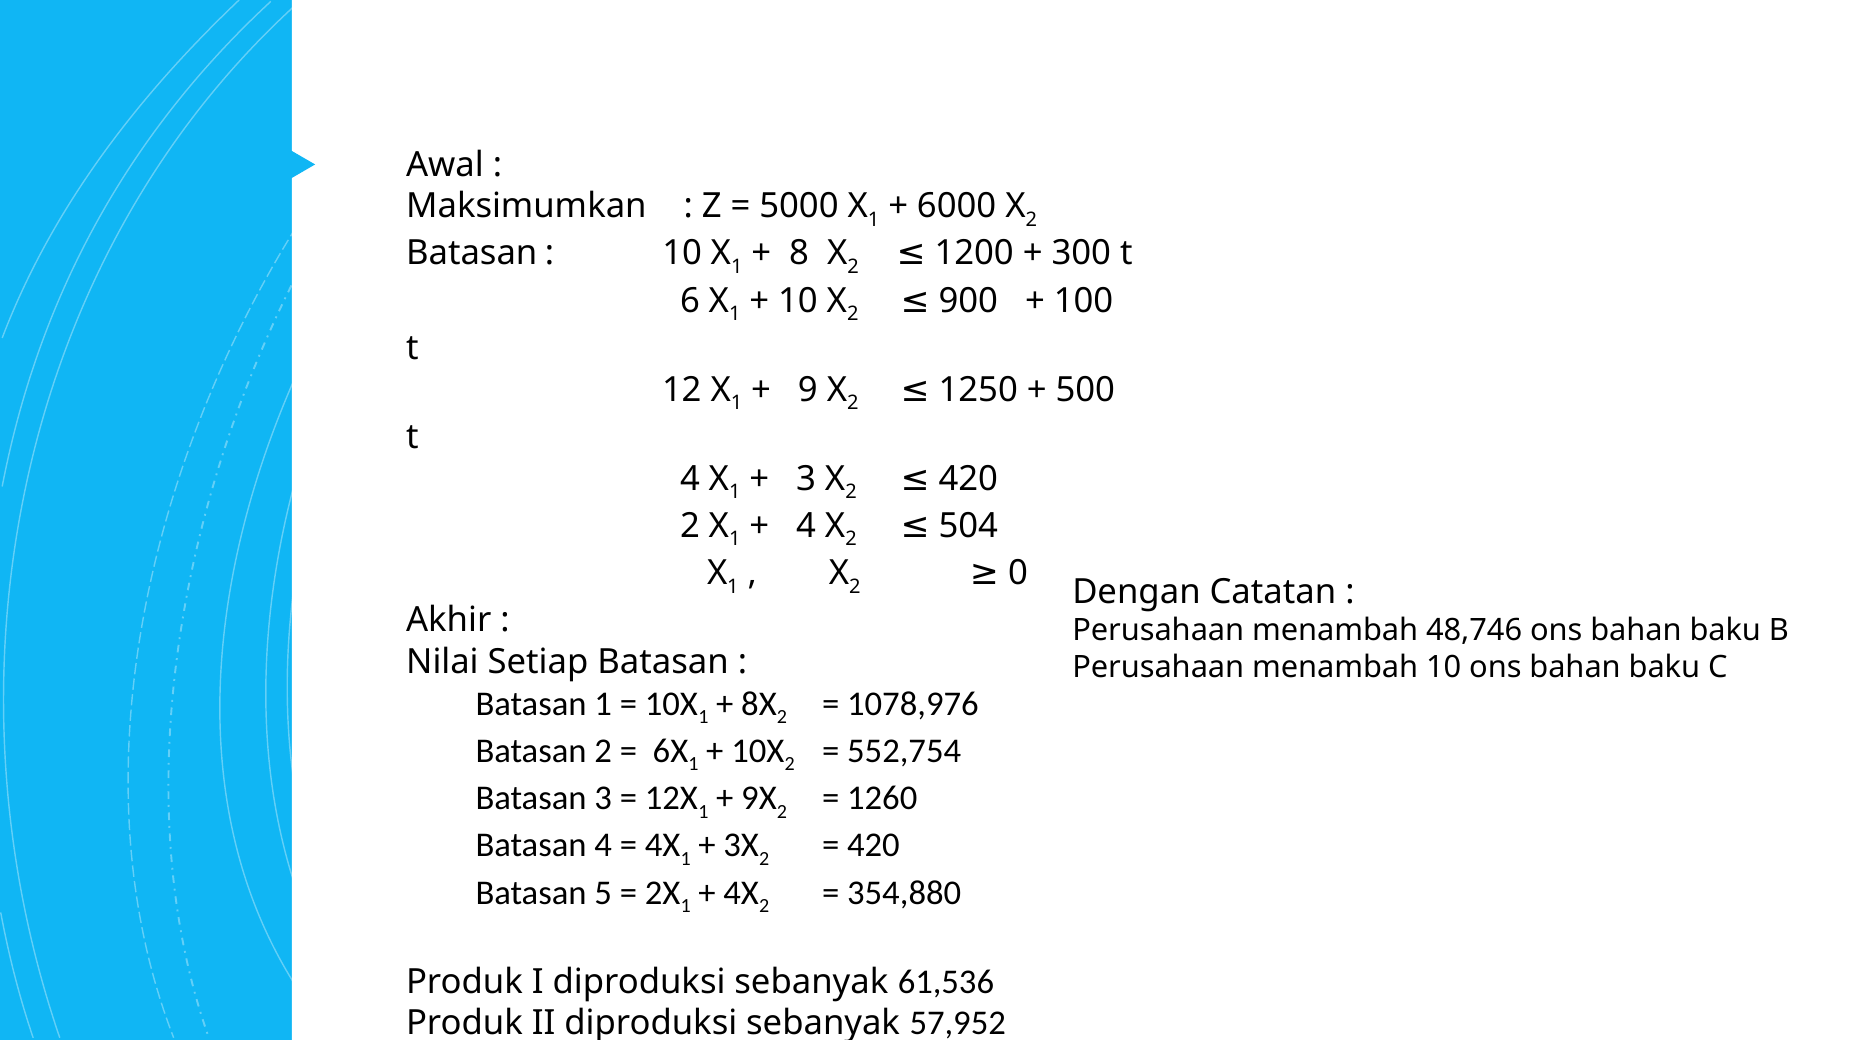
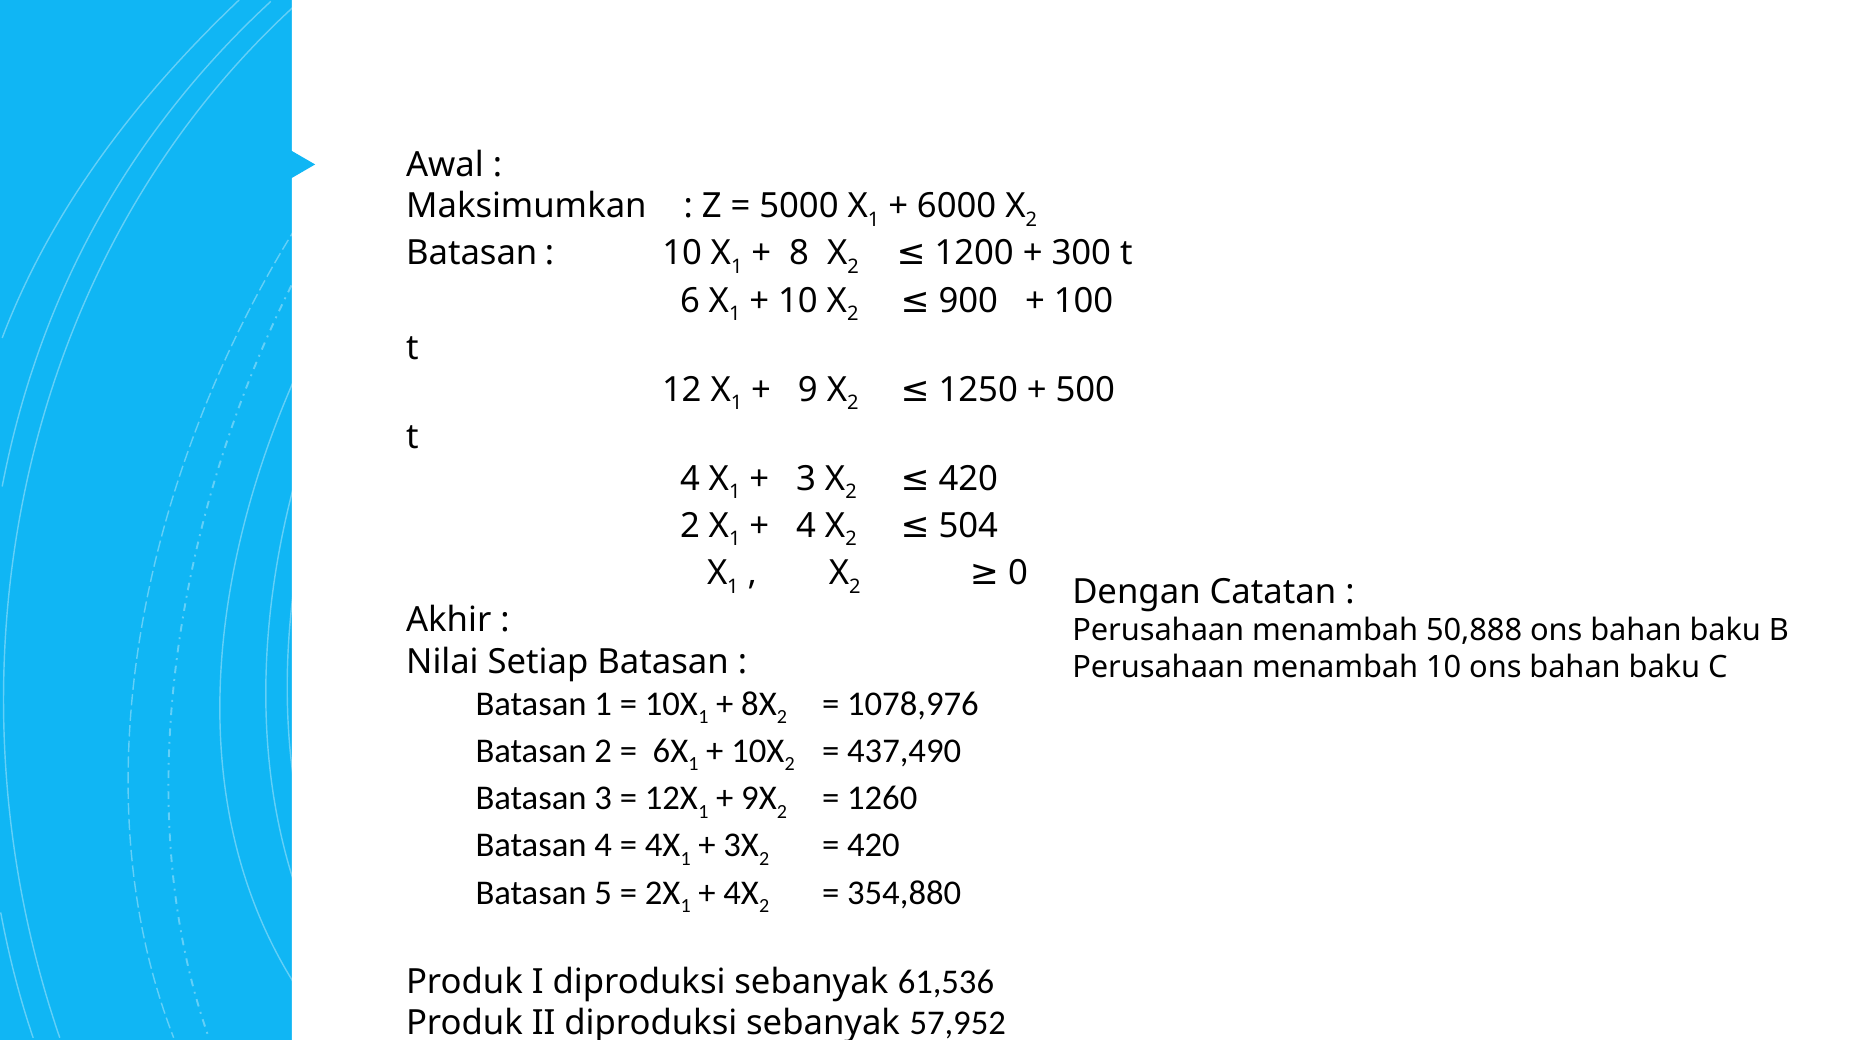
48,746: 48,746 -> 50,888
552,754: 552,754 -> 437,490
